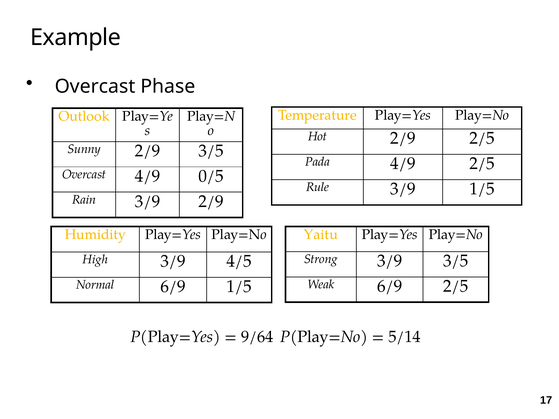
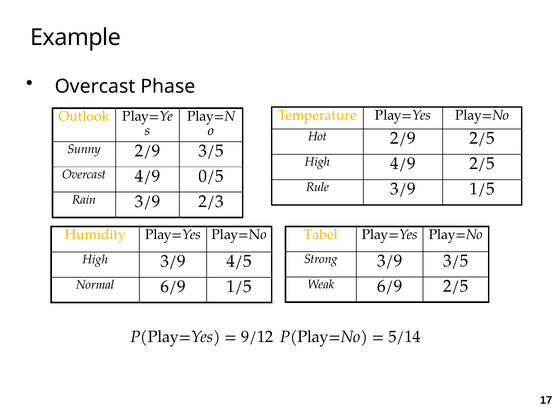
Pada at (318, 162): Pada -> High
3/9 2/9: 2/9 -> 2/3
Yaitu: Yaitu -> Tabel
9/64: 9/64 -> 9/12
